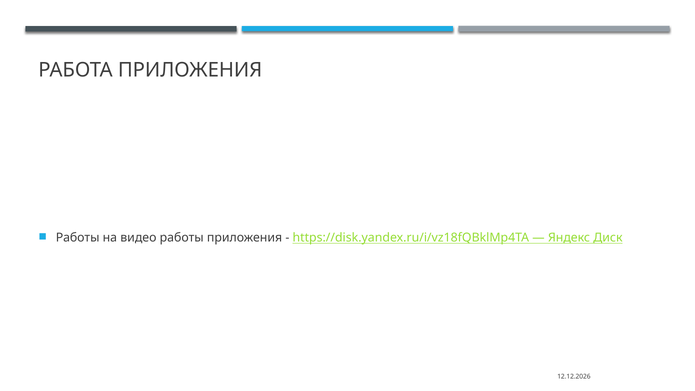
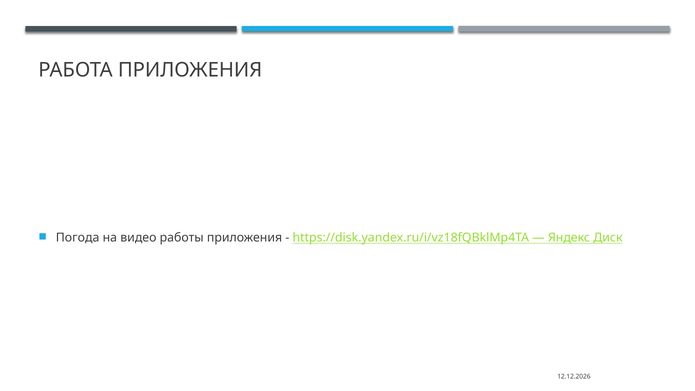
Работы at (78, 238): Работы -> Погода
